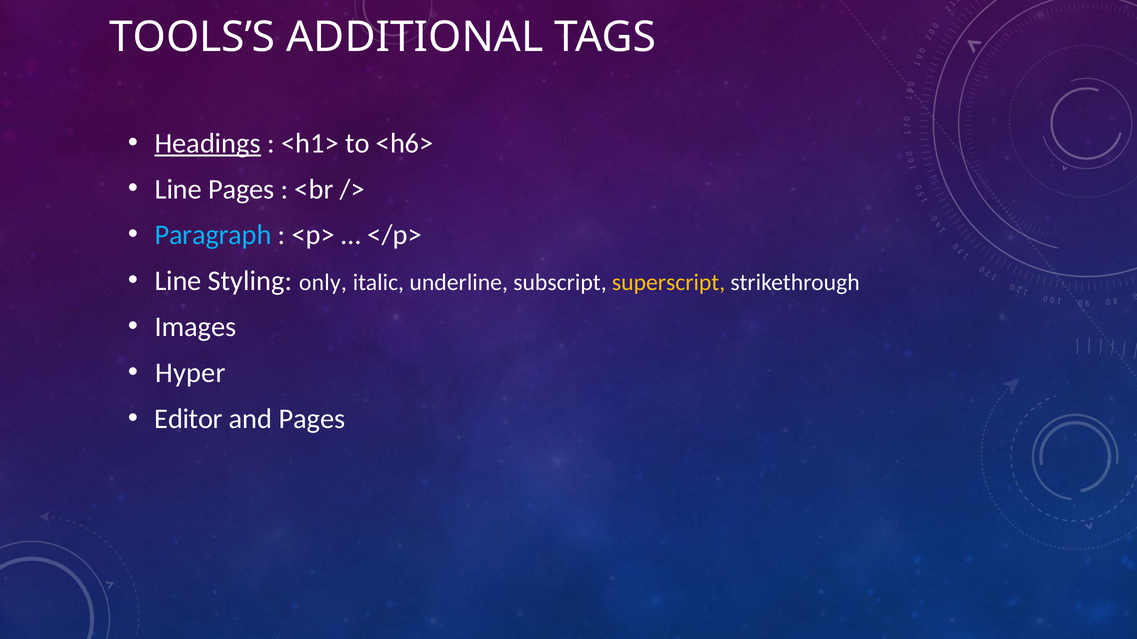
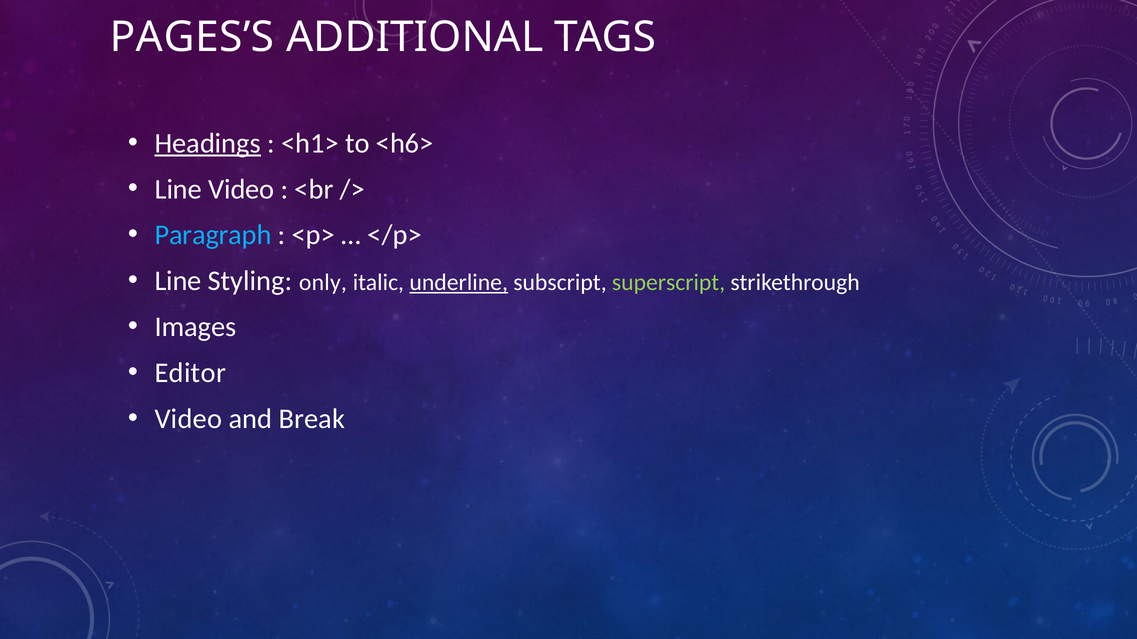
TOOLS’S: TOOLS’S -> PAGES’S
Line Pages: Pages -> Video
underline underline: none -> present
superscript colour: yellow -> light green
Hyper: Hyper -> Editor
Editor at (189, 419): Editor -> Video
and Pages: Pages -> Break
